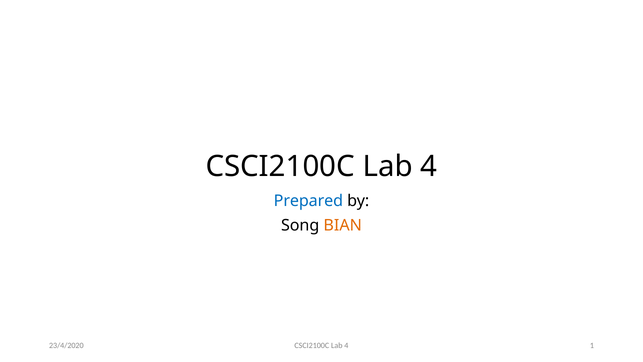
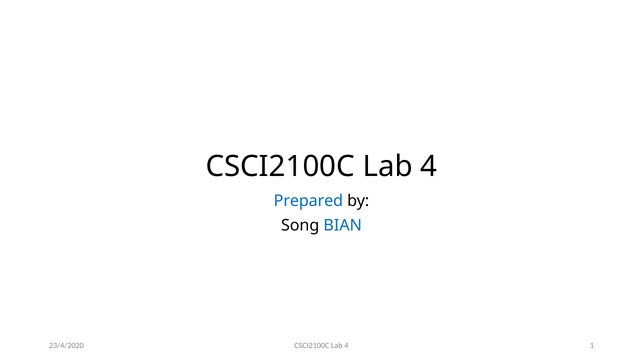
BIAN colour: orange -> blue
